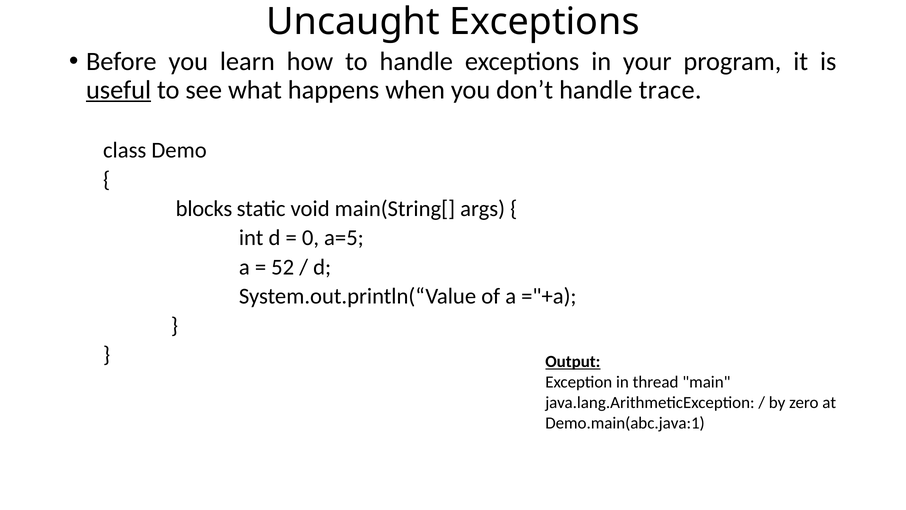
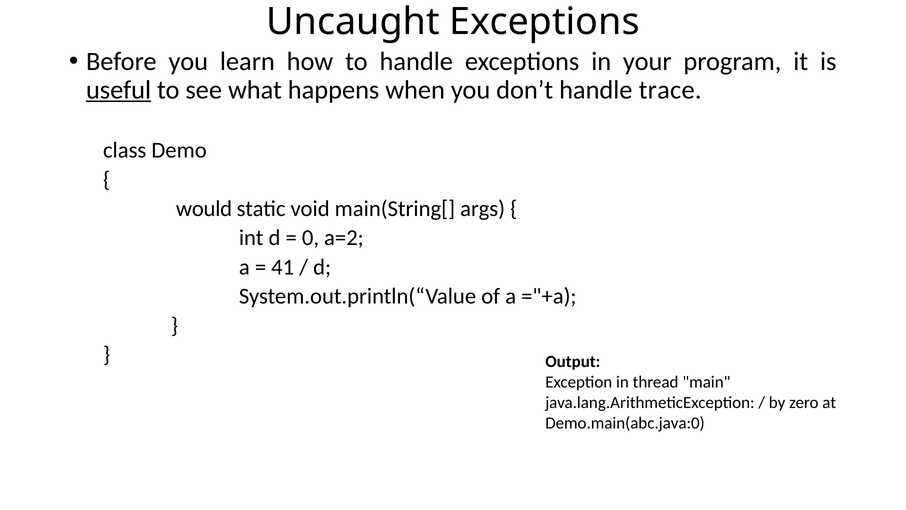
blocks: blocks -> would
a=5: a=5 -> a=2
52: 52 -> 41
Output underline: present -> none
Demo.main(abc.java:1: Demo.main(abc.java:1 -> Demo.main(abc.java:0
